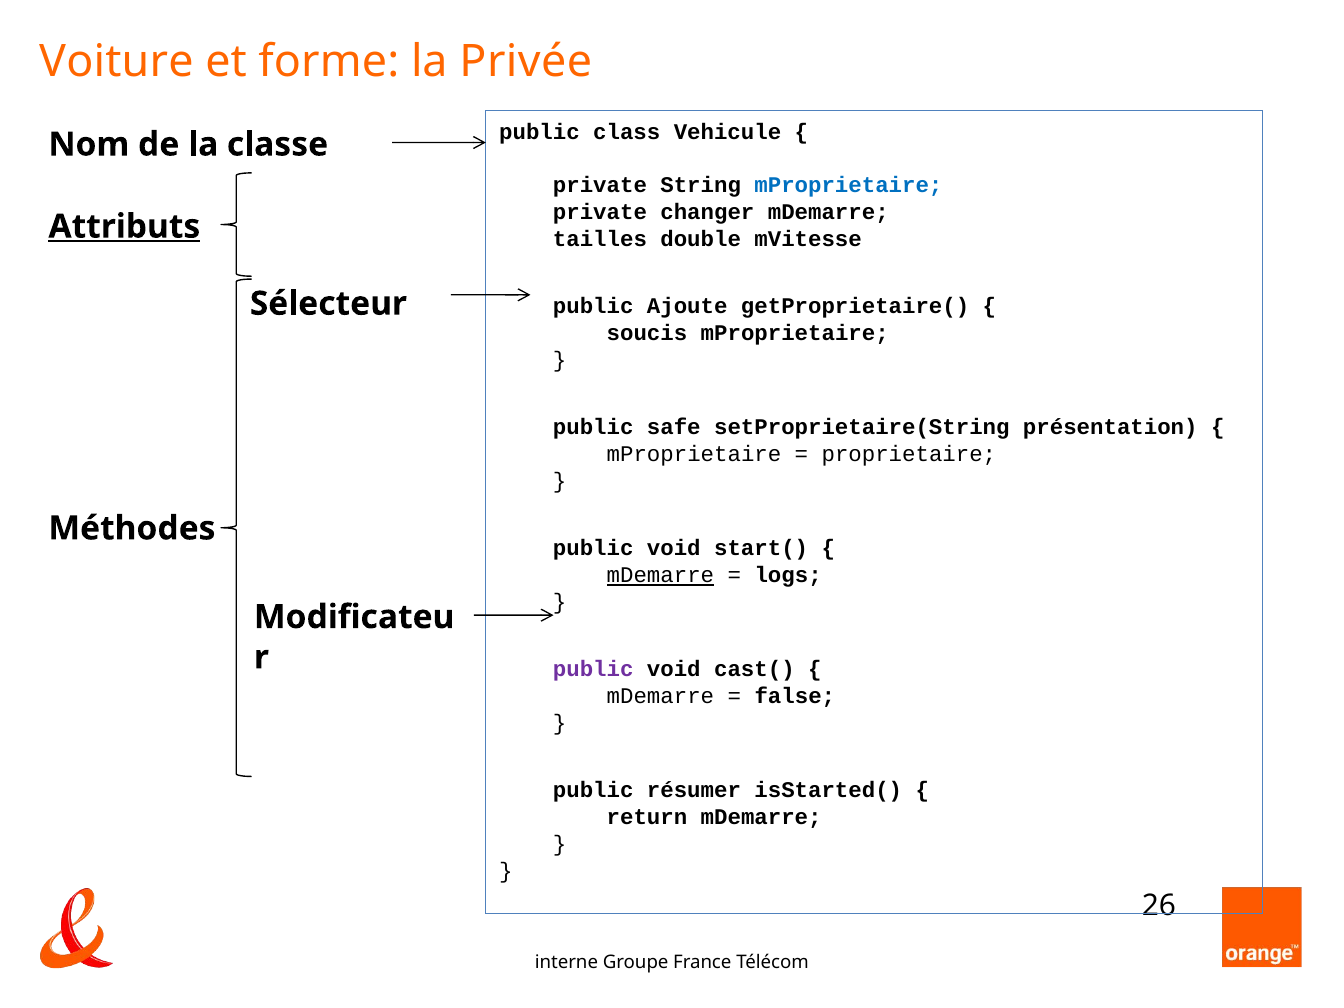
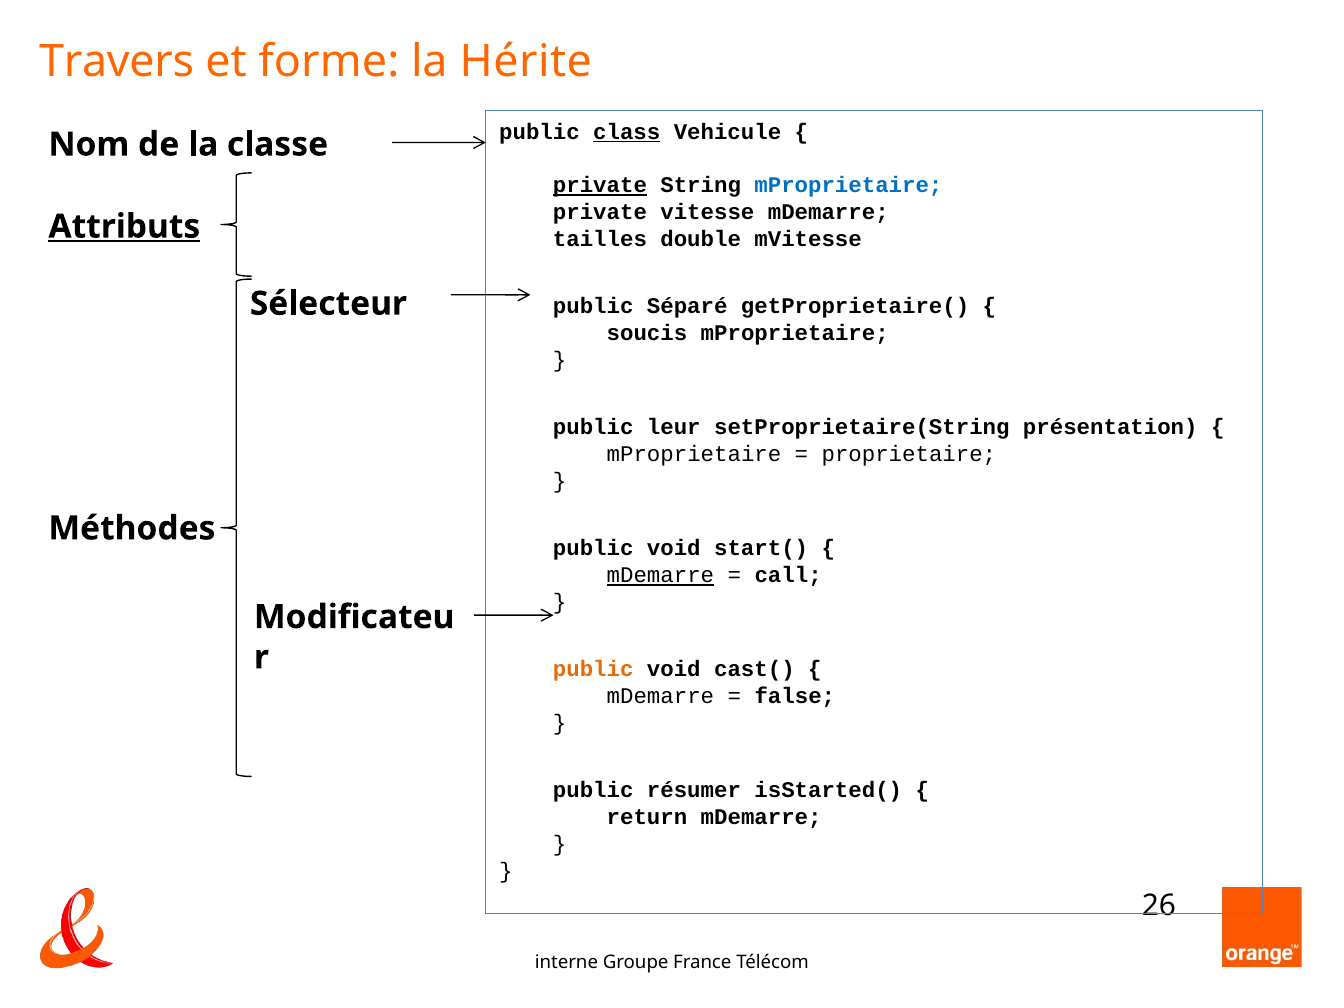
Voiture: Voiture -> Travers
Privée: Privée -> Hérite
class underline: none -> present
private at (600, 185) underline: none -> present
changer: changer -> vitesse
Ajoute: Ajoute -> Séparé
safe: safe -> leur
logs: logs -> call
public at (593, 669) colour: purple -> orange
